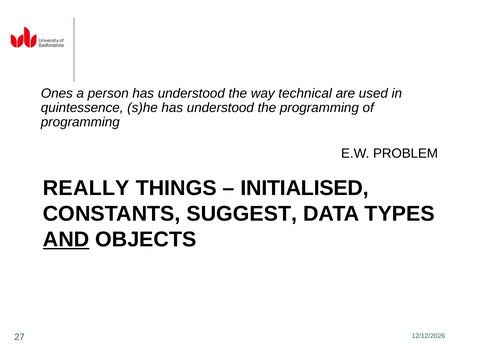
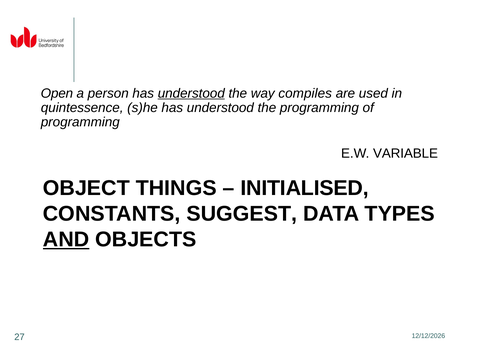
Ones: Ones -> Open
understood at (191, 93) underline: none -> present
technical: technical -> compiles
PROBLEM: PROBLEM -> VARIABLE
REALLY: REALLY -> OBJECT
